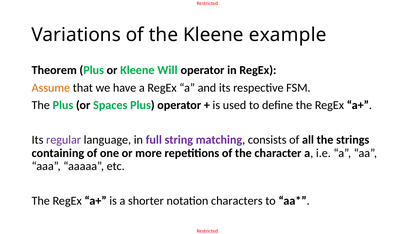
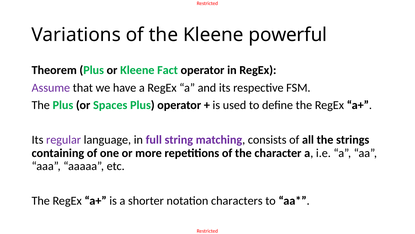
example: example -> powerful
Will: Will -> Fact
Assume colour: orange -> purple
